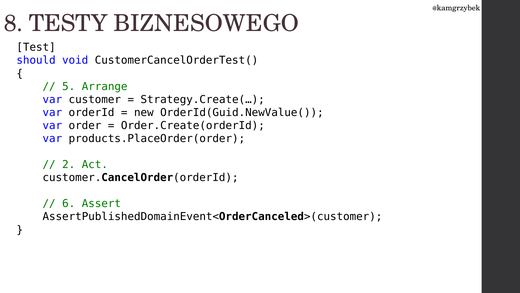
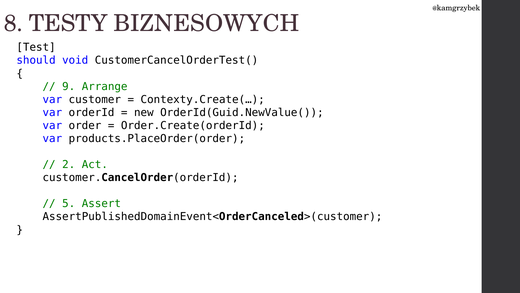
BIZNESOWEGO: BIZNESOWEGO -> BIZNESOWYCH
5: 5 -> 9
Strategy.Create(…: Strategy.Create(… -> Contexty.Create(…
6: 6 -> 5
